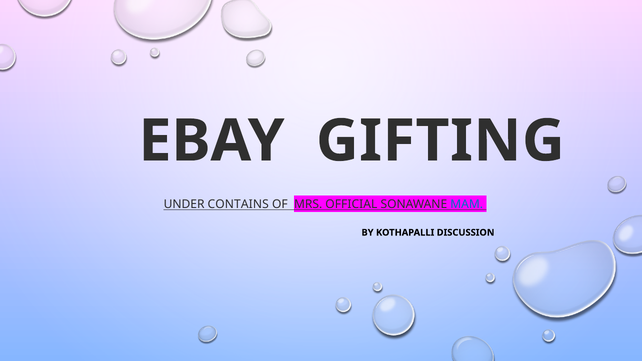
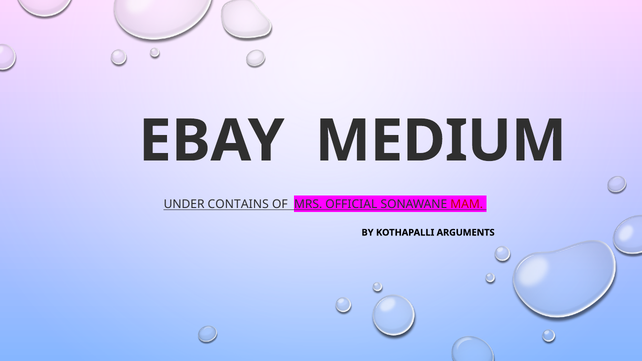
GIFTING: GIFTING -> MEDIUM
MAM colour: blue -> red
DISCUSSION: DISCUSSION -> ARGUMENTS
